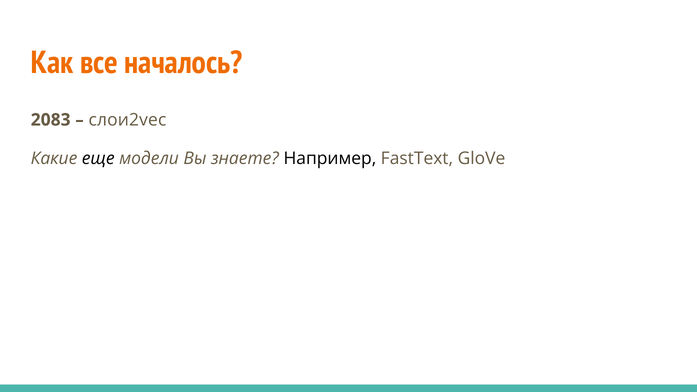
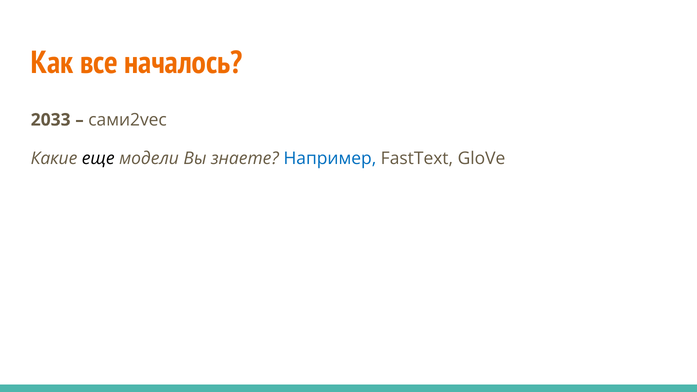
2083: 2083 -> 2033
слои2vec: слои2vec -> сами2vec
Например colour: black -> blue
